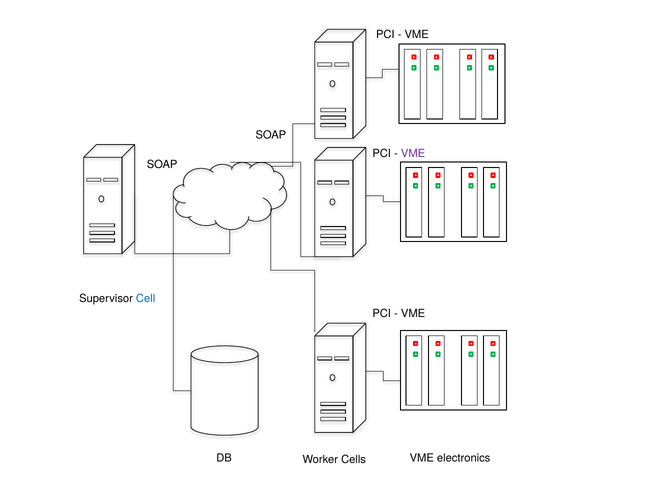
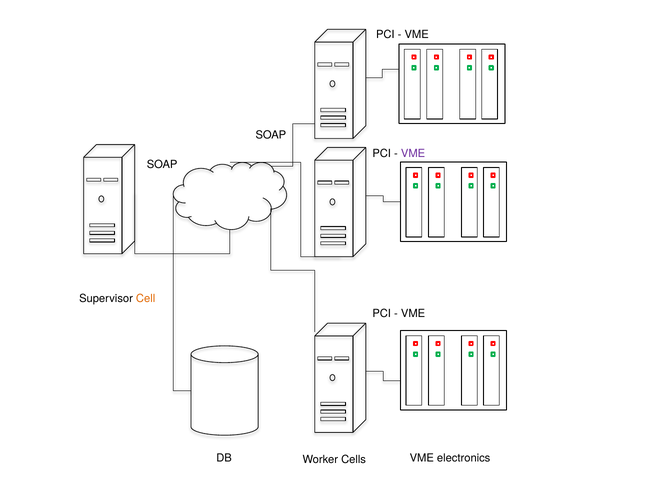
Cell colour: blue -> orange
